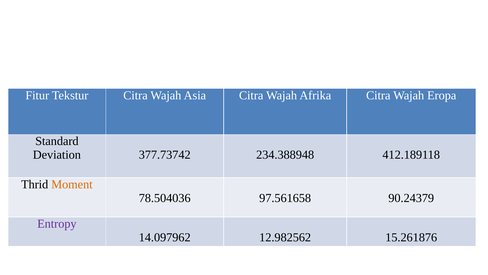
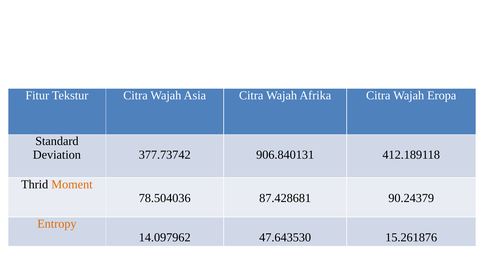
234.388948: 234.388948 -> 906.840131
97.561658: 97.561658 -> 87.428681
Entropy colour: purple -> orange
12.982562: 12.982562 -> 47.643530
